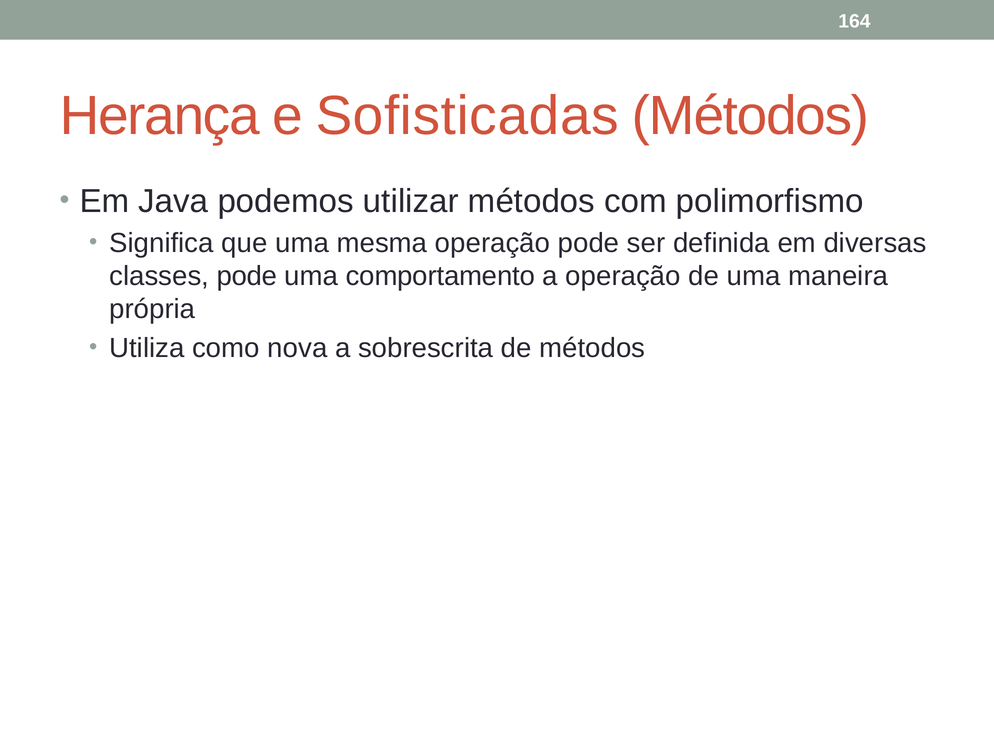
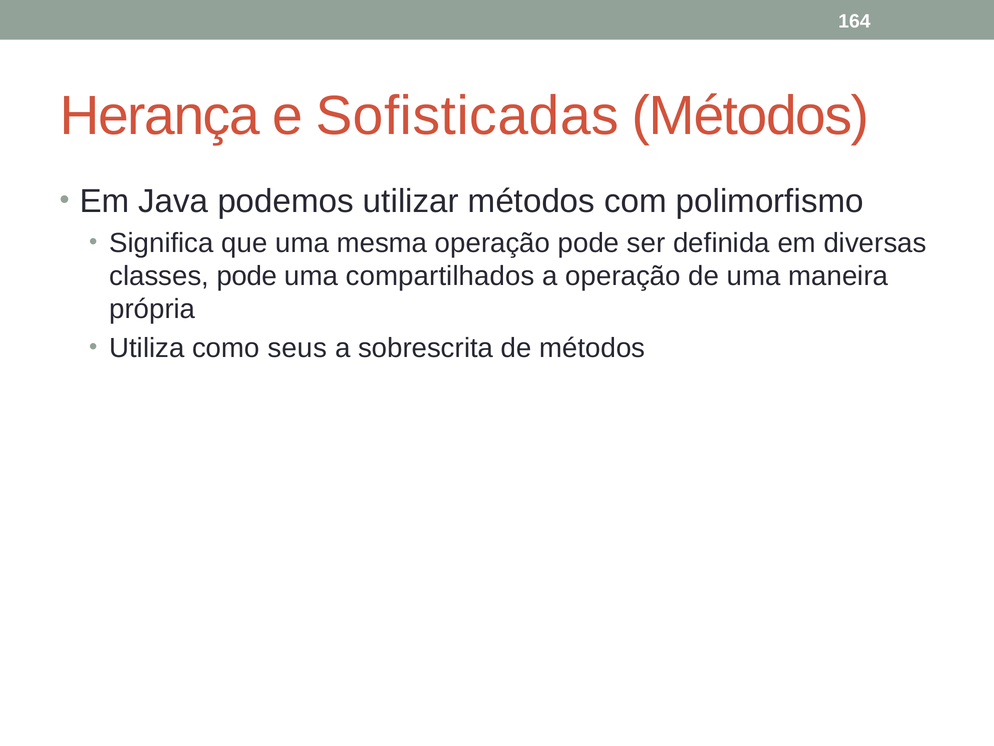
comportamento: comportamento -> compartilhados
nova: nova -> seus
